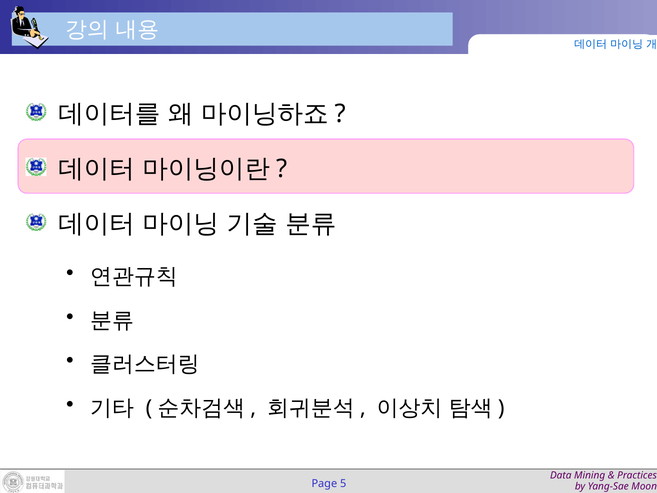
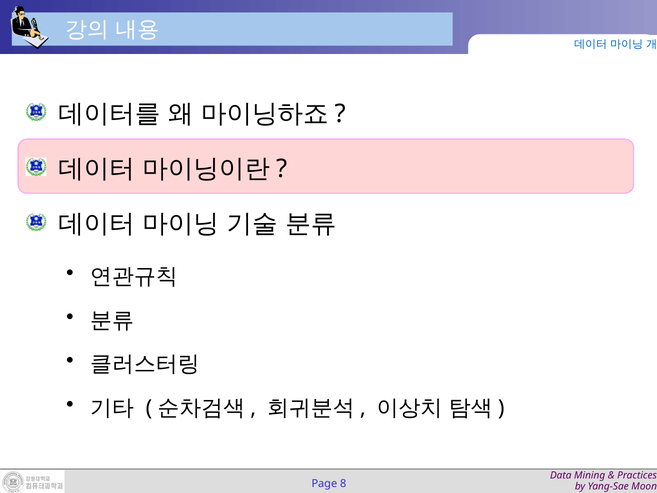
5: 5 -> 8
